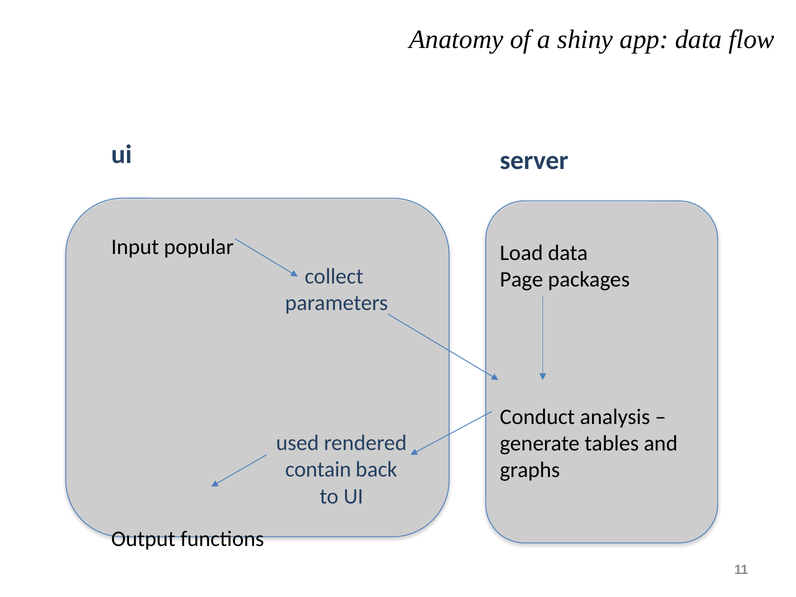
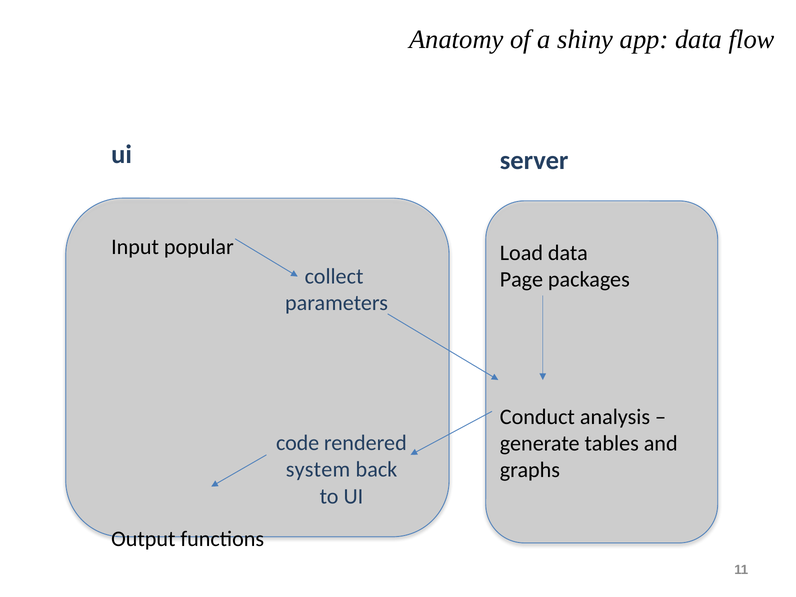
used: used -> code
contain: contain -> system
